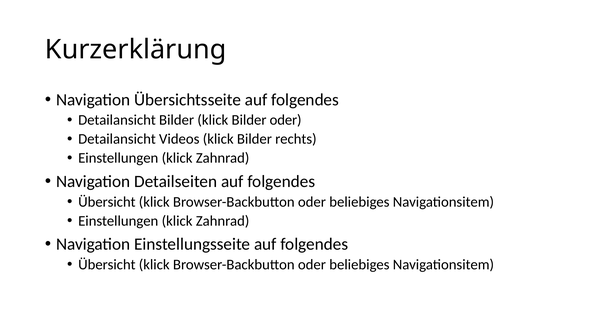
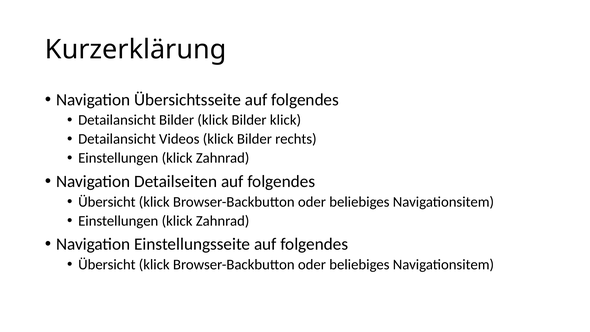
klick Bilder oder: oder -> klick
